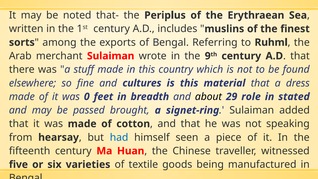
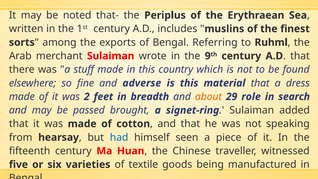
cultures: cultures -> adverse
0: 0 -> 2
about colour: black -> orange
stated: stated -> search
